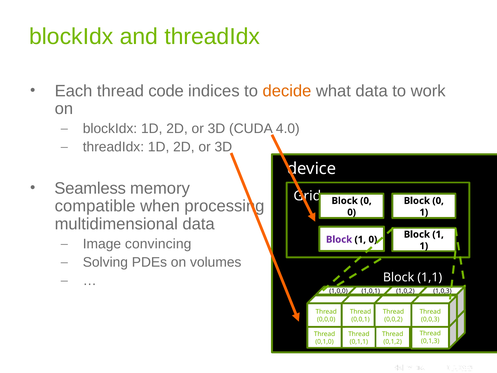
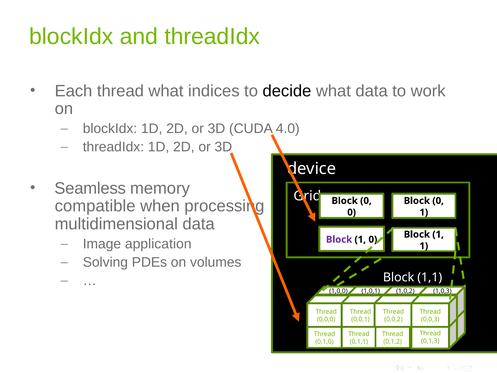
thread code: code -> what
decide colour: orange -> black
convincing: convincing -> application
